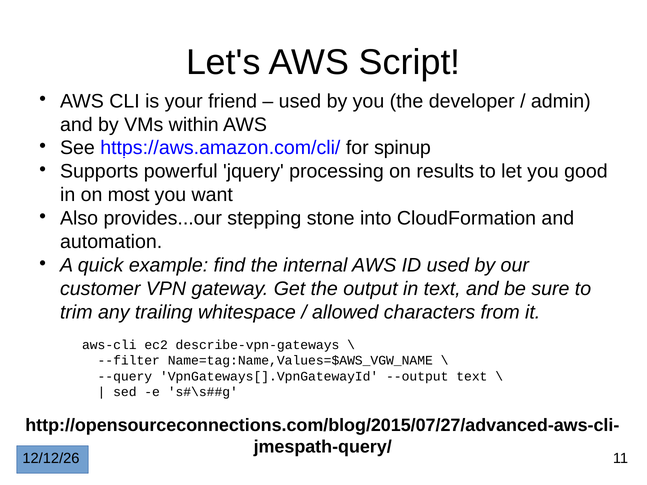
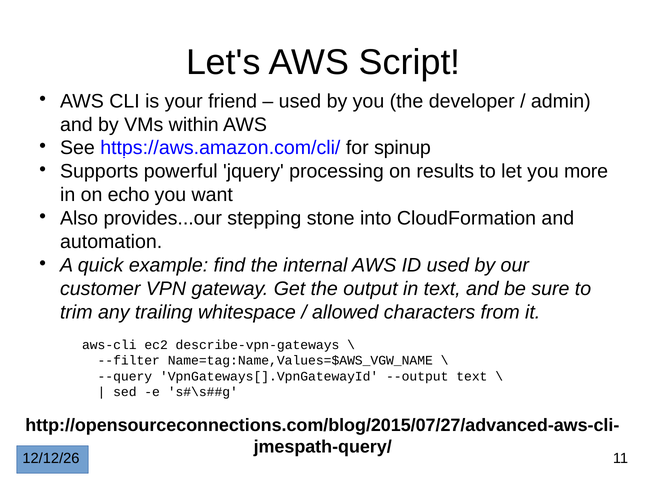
good: good -> more
most: most -> echo
